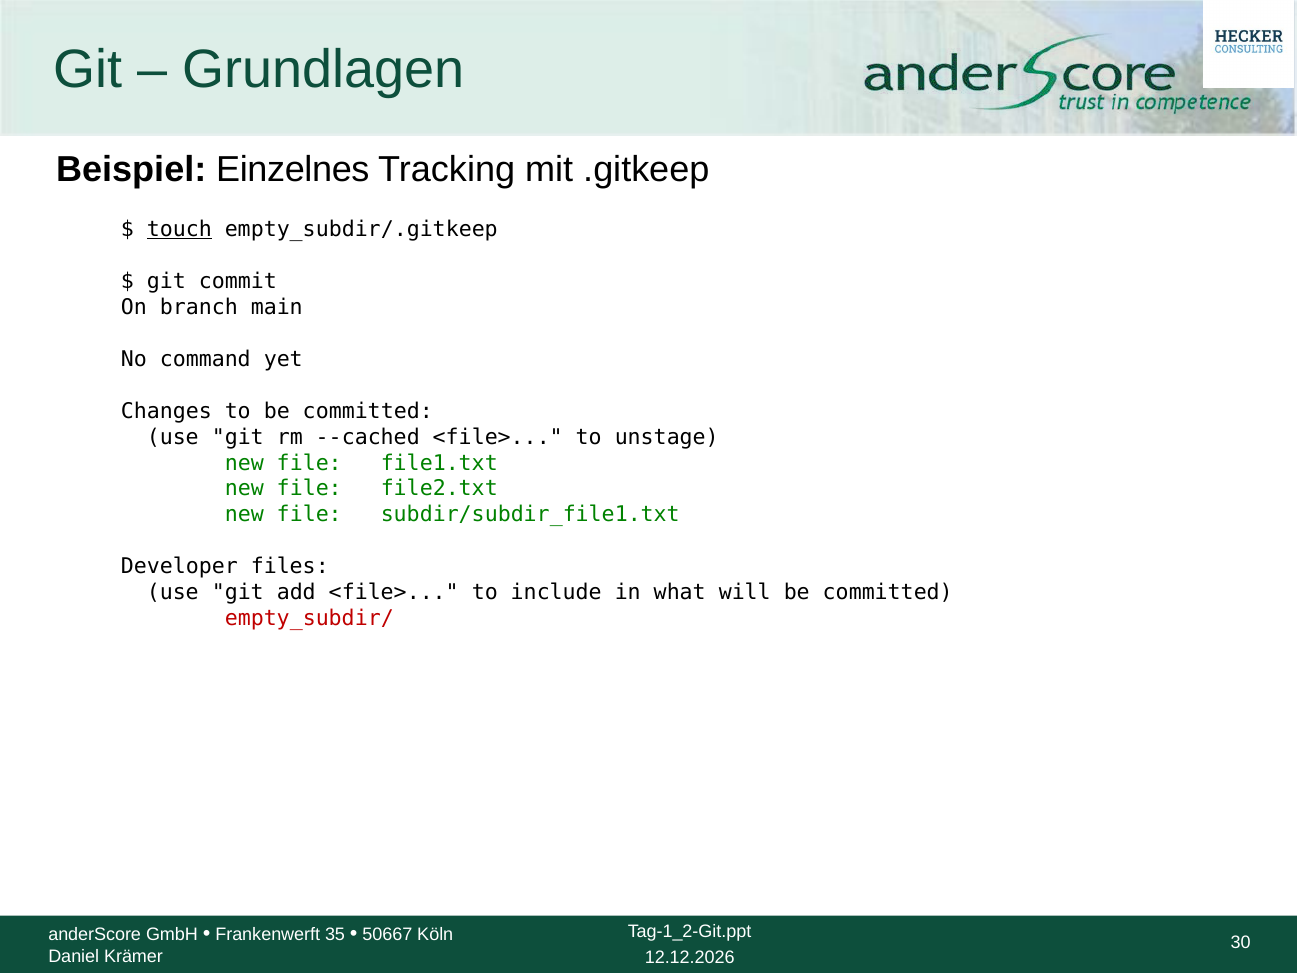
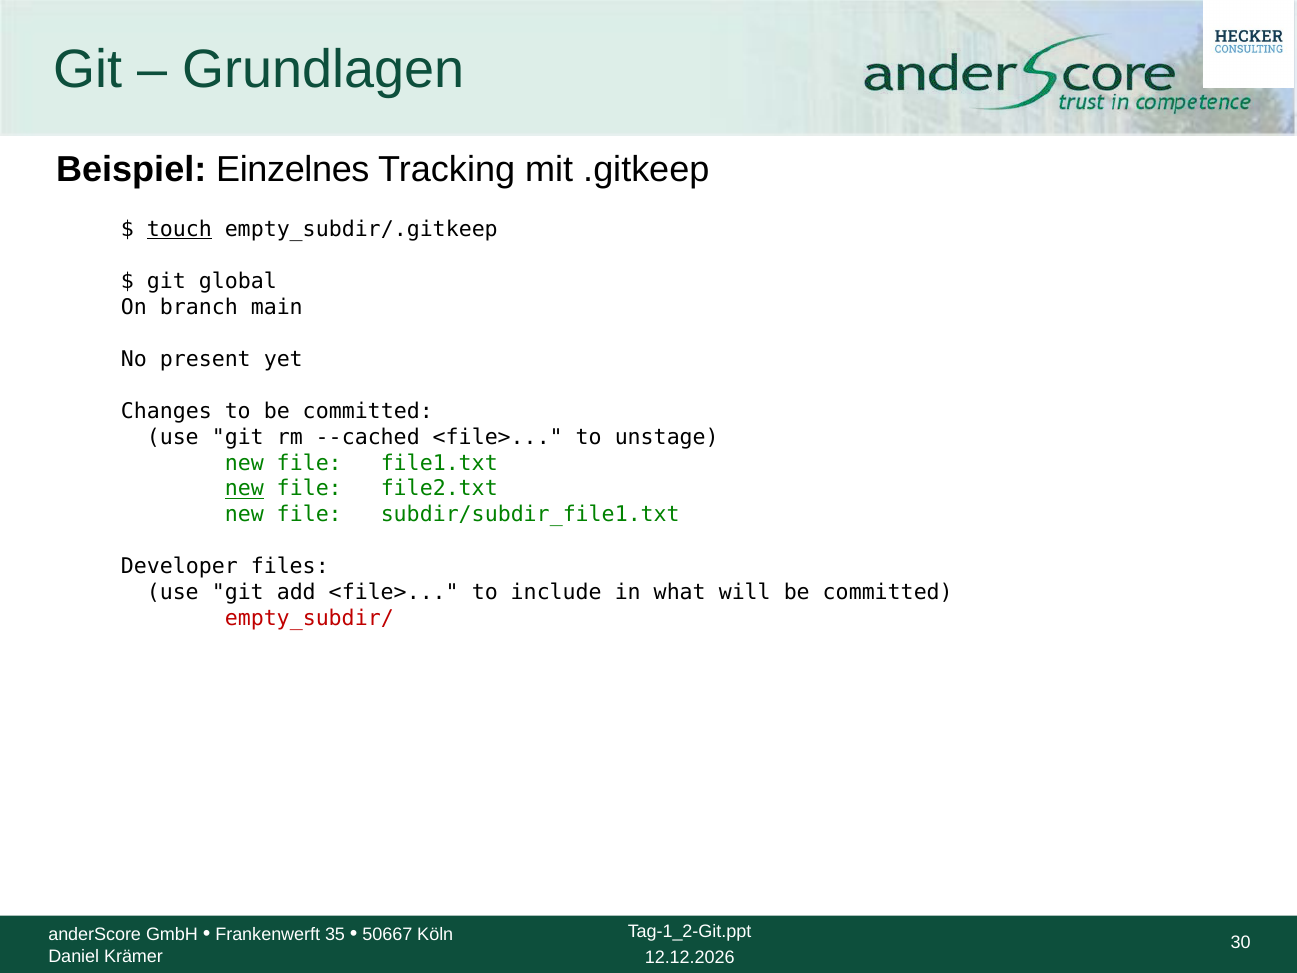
commit: commit -> global
command: command -> present
new at (244, 489) underline: none -> present
